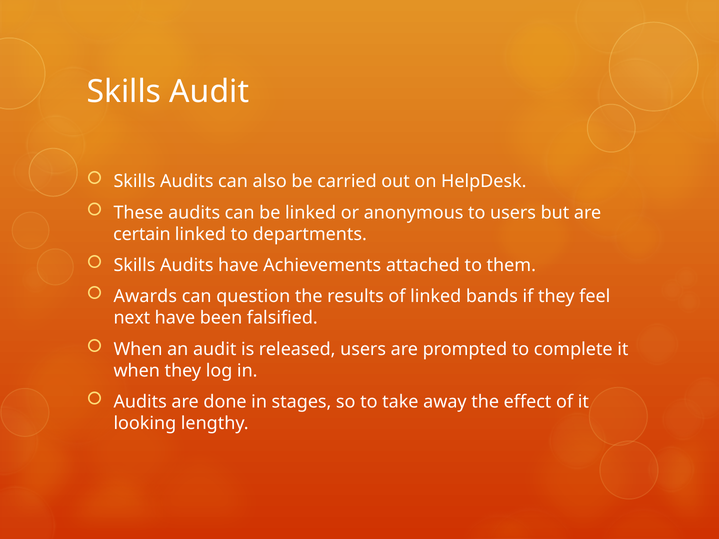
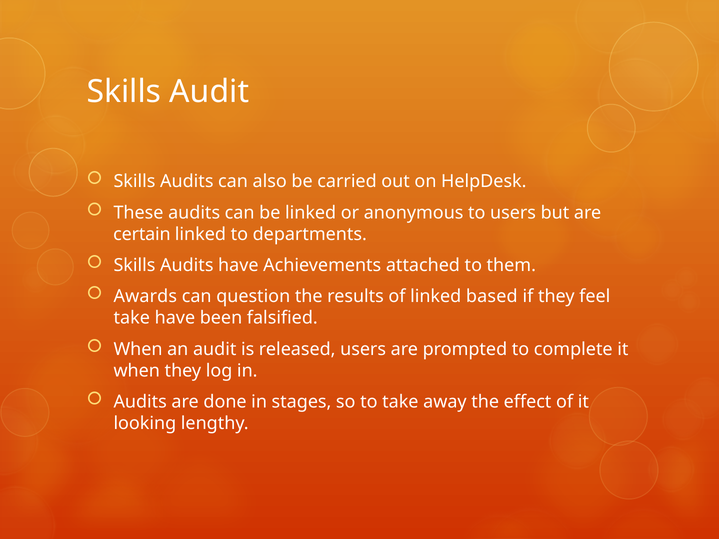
bands: bands -> based
next at (132, 318): next -> take
